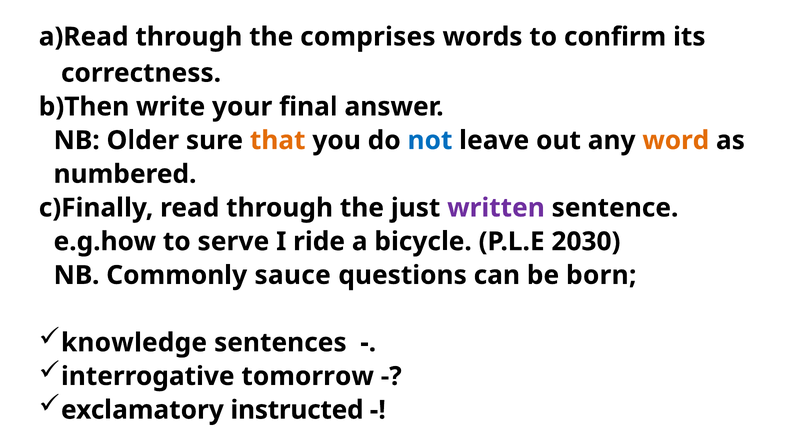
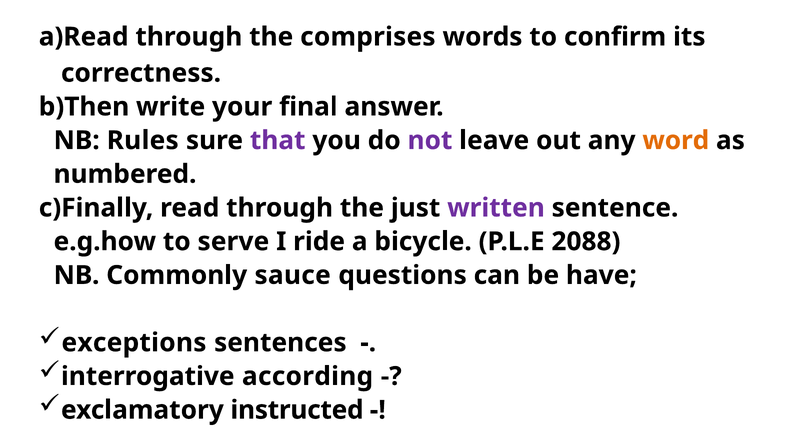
Older: Older -> Rules
that colour: orange -> purple
not colour: blue -> purple
2030: 2030 -> 2088
born: born -> have
knowledge: knowledge -> exceptions
tomorrow: tomorrow -> according
